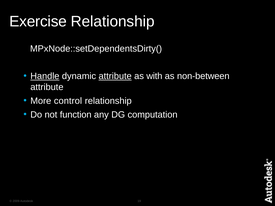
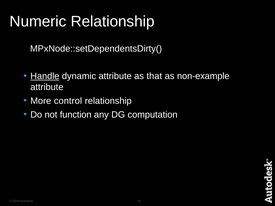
Exercise: Exercise -> Numeric
attribute at (115, 76) underline: present -> none
with: with -> that
non-between: non-between -> non-example
